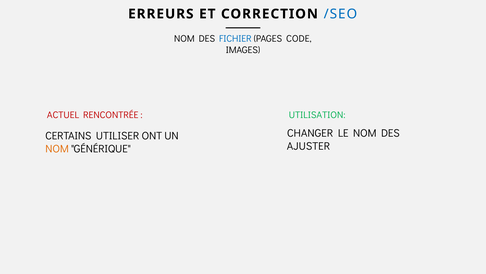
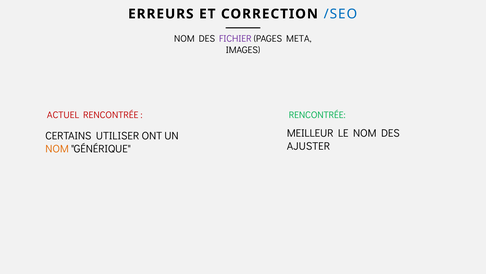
FICHIER colour: blue -> purple
CODE: CODE -> META
UTILISATION at (317, 115): UTILISATION -> RENCONTRÉE
CHANGER: CHANGER -> MEILLEUR
